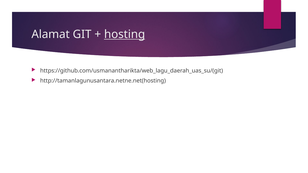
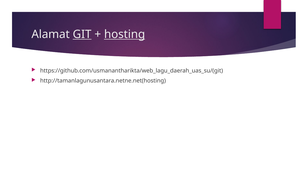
GIT underline: none -> present
